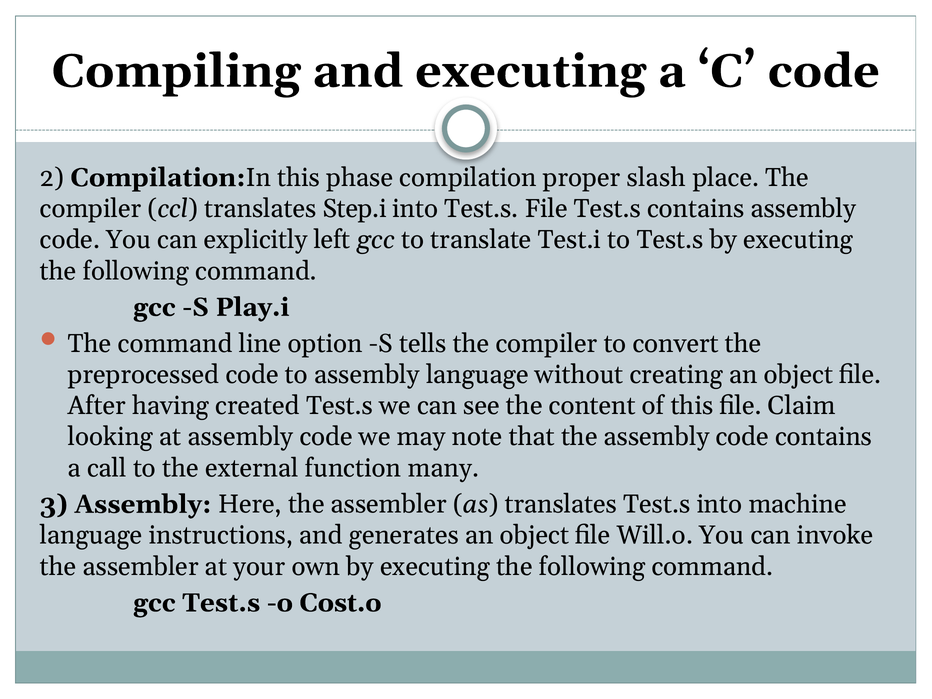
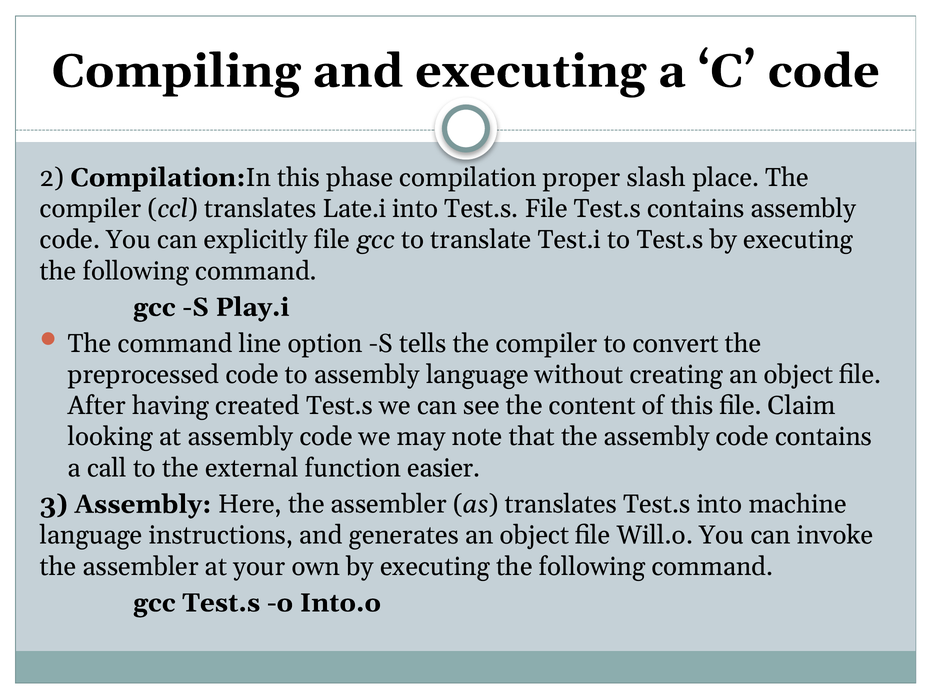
Step.i: Step.i -> Late.i
explicitly left: left -> file
many: many -> easier
Cost.o: Cost.o -> Into.o
